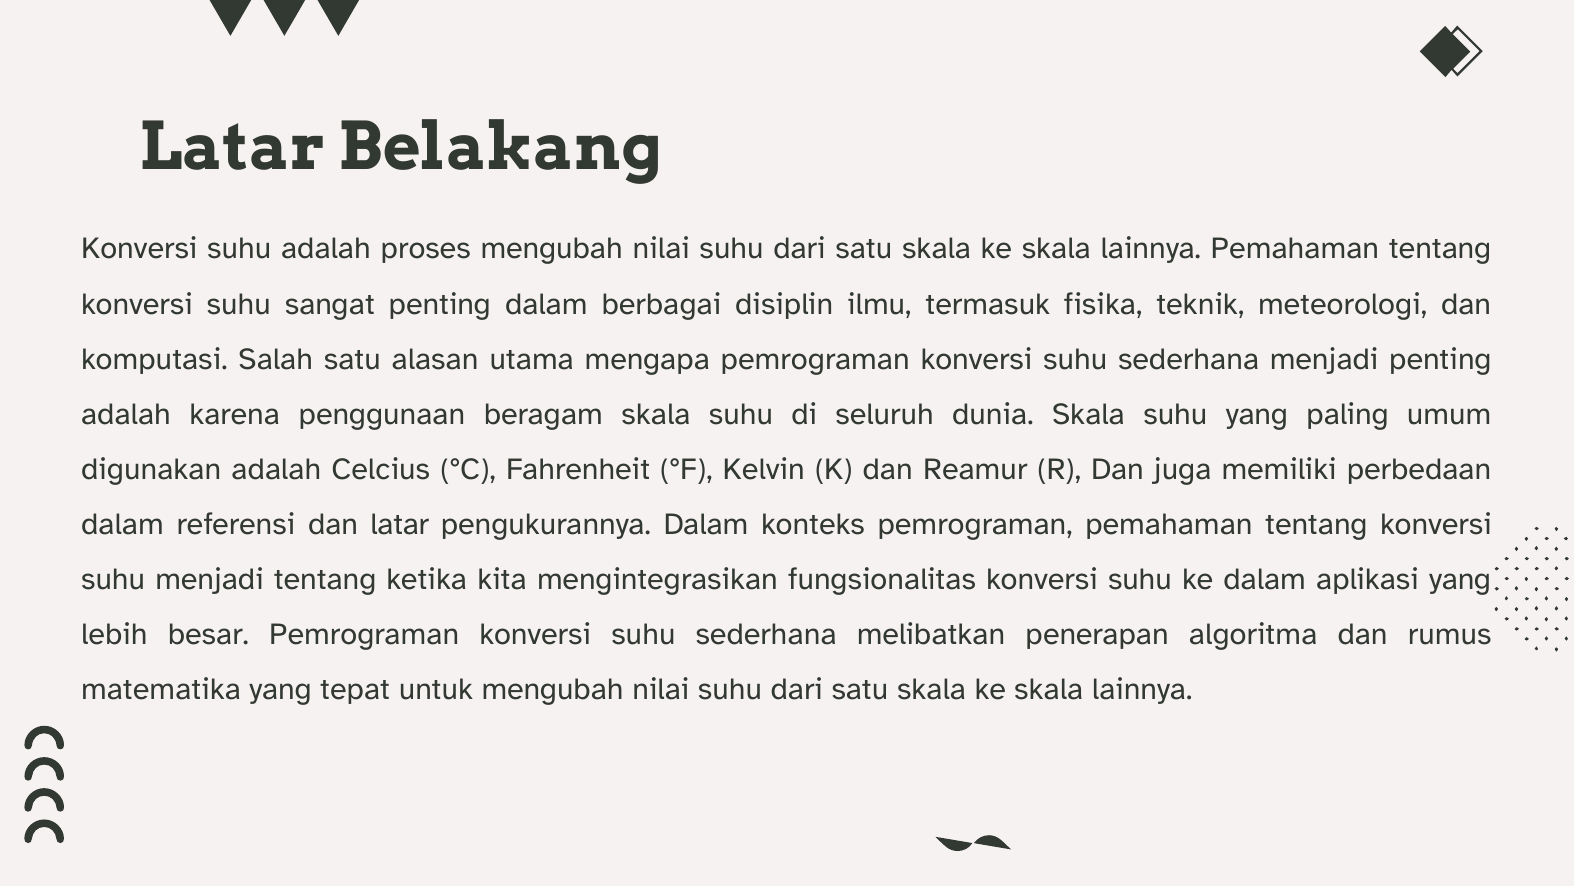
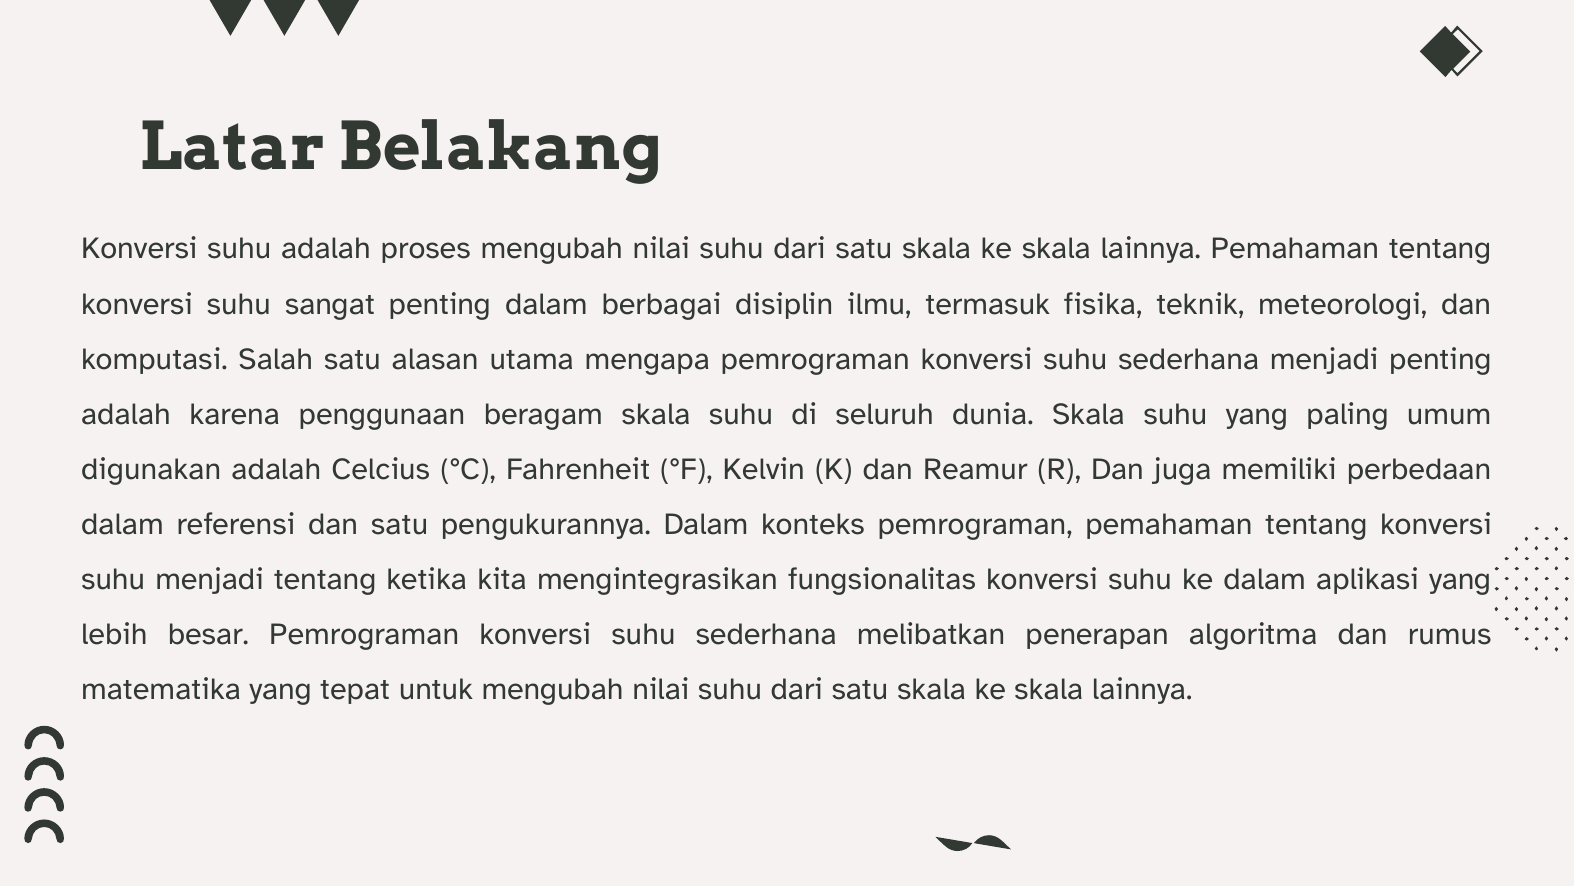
dan latar: latar -> satu
